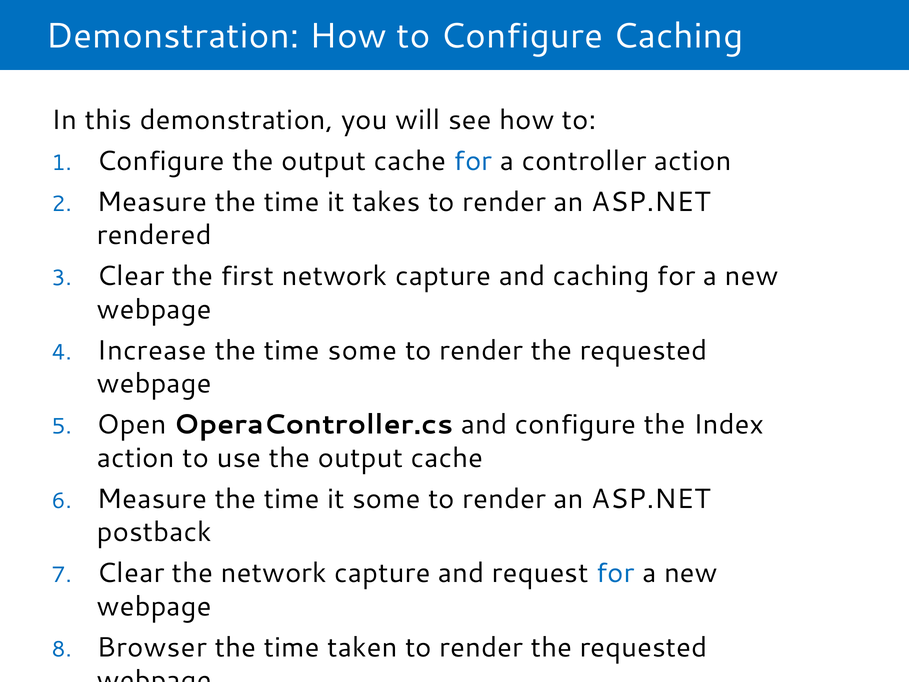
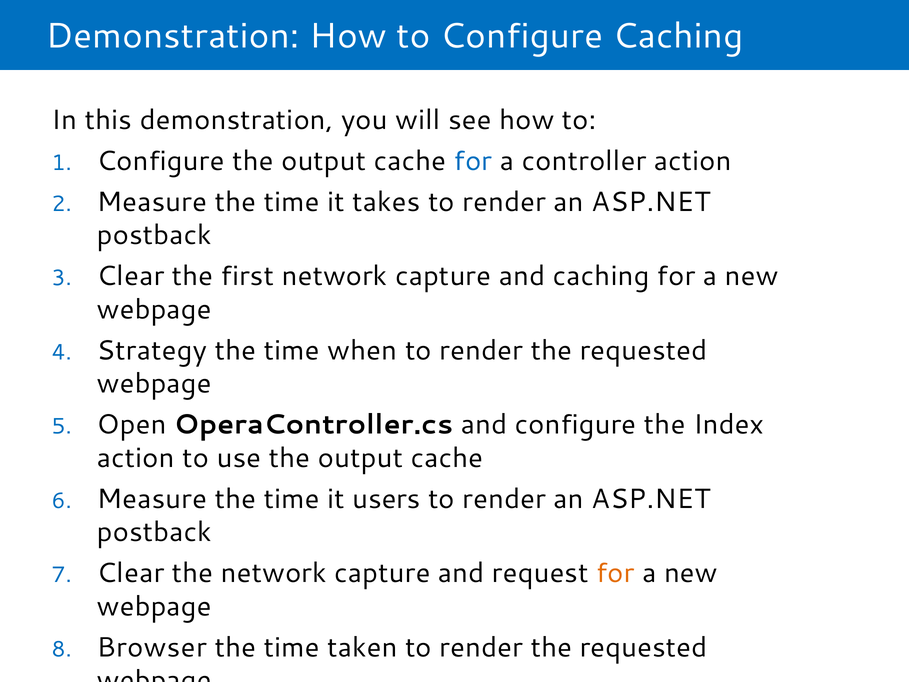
rendered at (154, 235): rendered -> postback
Increase: Increase -> Strategy
time some: some -> when
it some: some -> users
for at (615, 573) colour: blue -> orange
